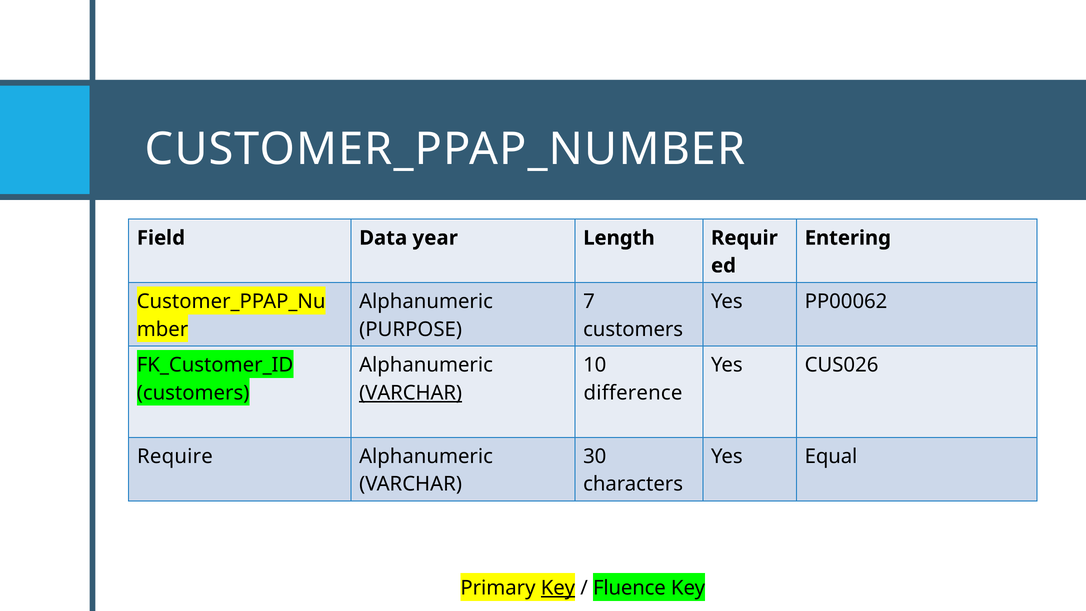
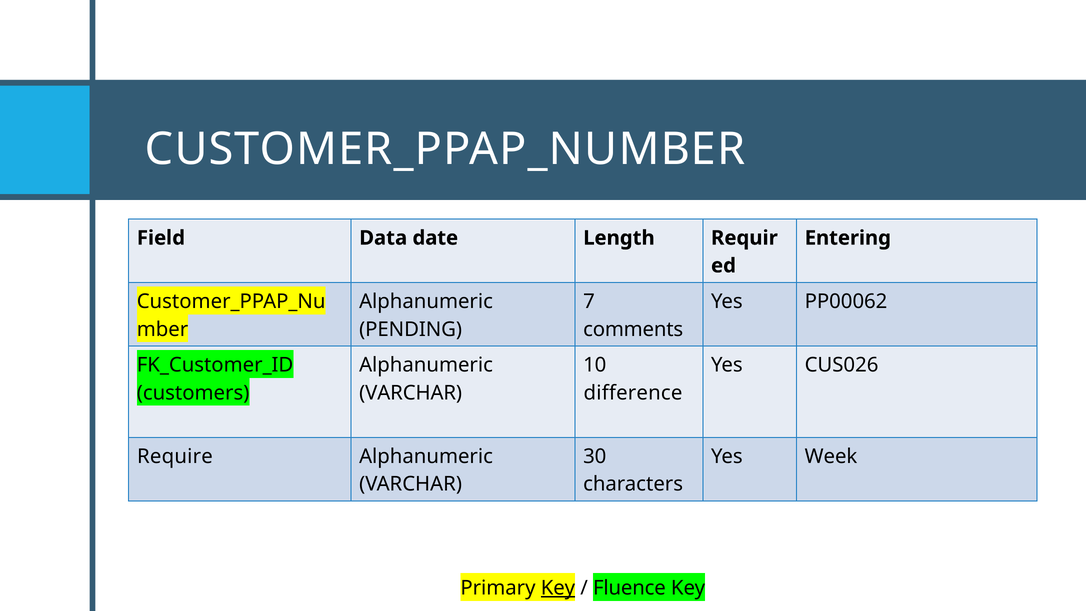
year: year -> date
PURPOSE: PURPOSE -> PENDING
customers at (633, 329): customers -> comments
VARCHAR at (411, 393) underline: present -> none
Equal: Equal -> Week
